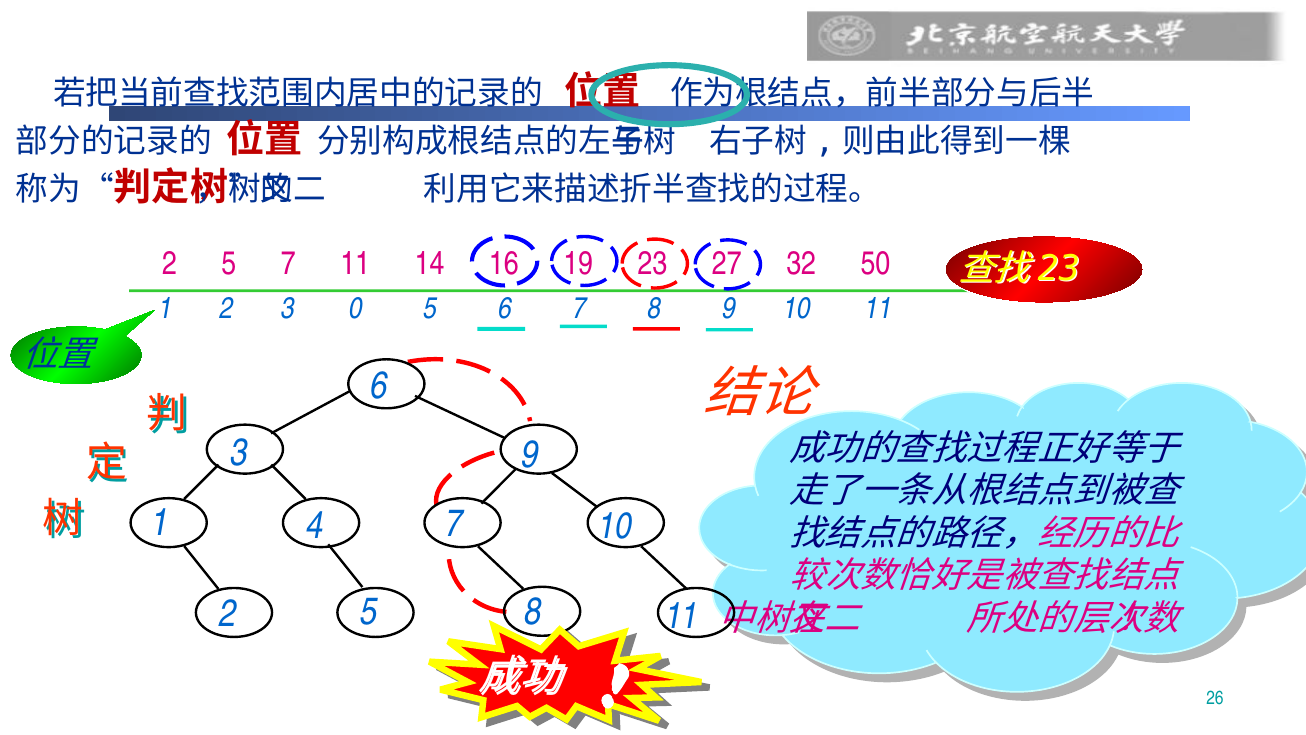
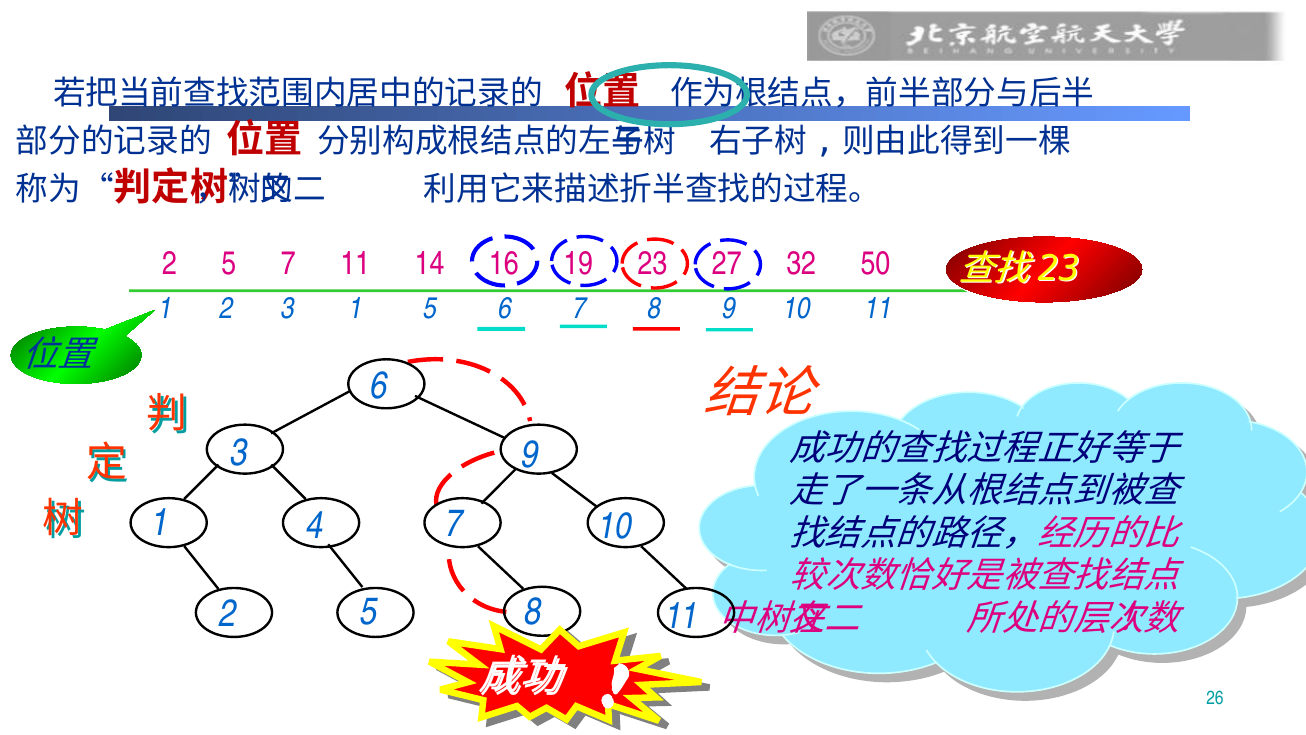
2 3 0: 0 -> 1
